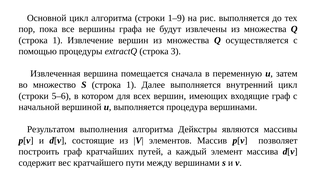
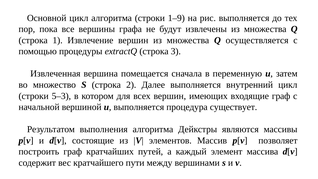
S строка 1: 1 -> 2
5–6: 5–6 -> 5–3
процедура вершинами: вершинами -> существует
